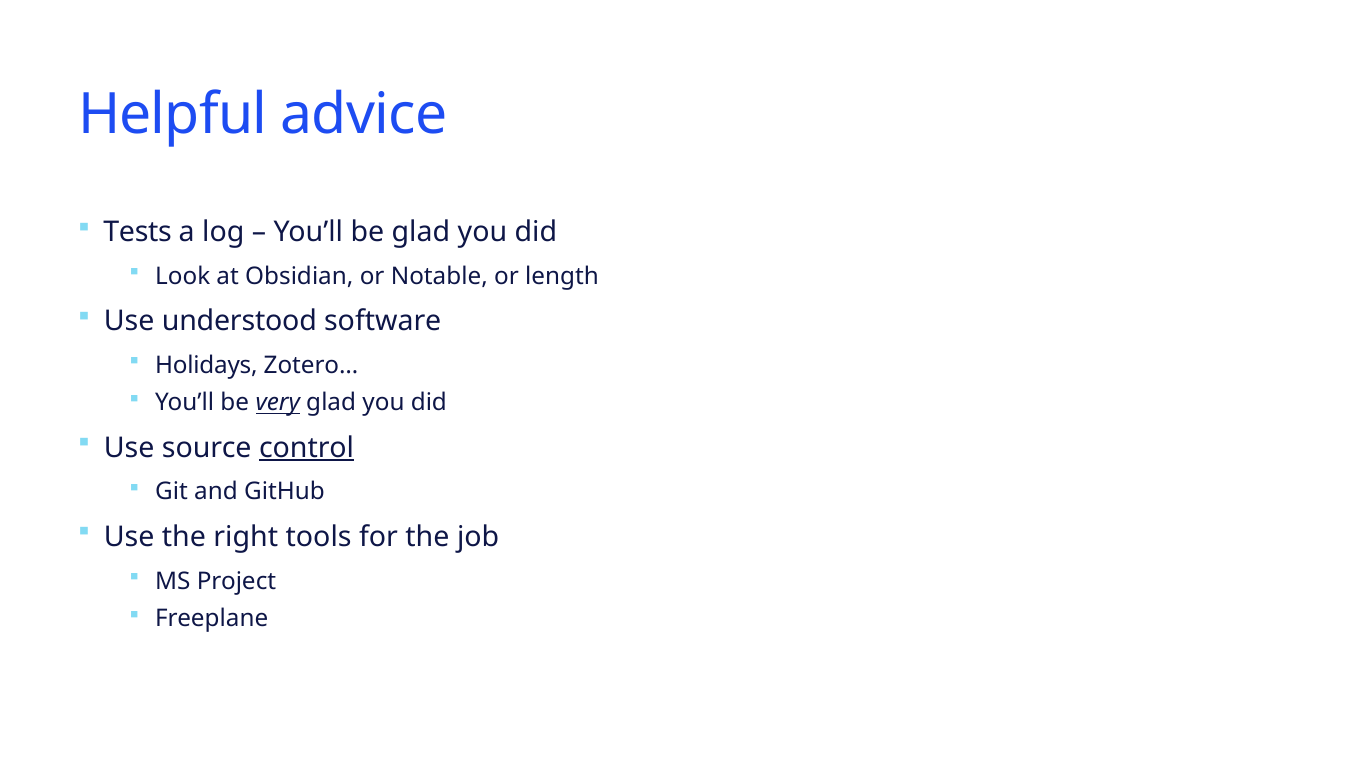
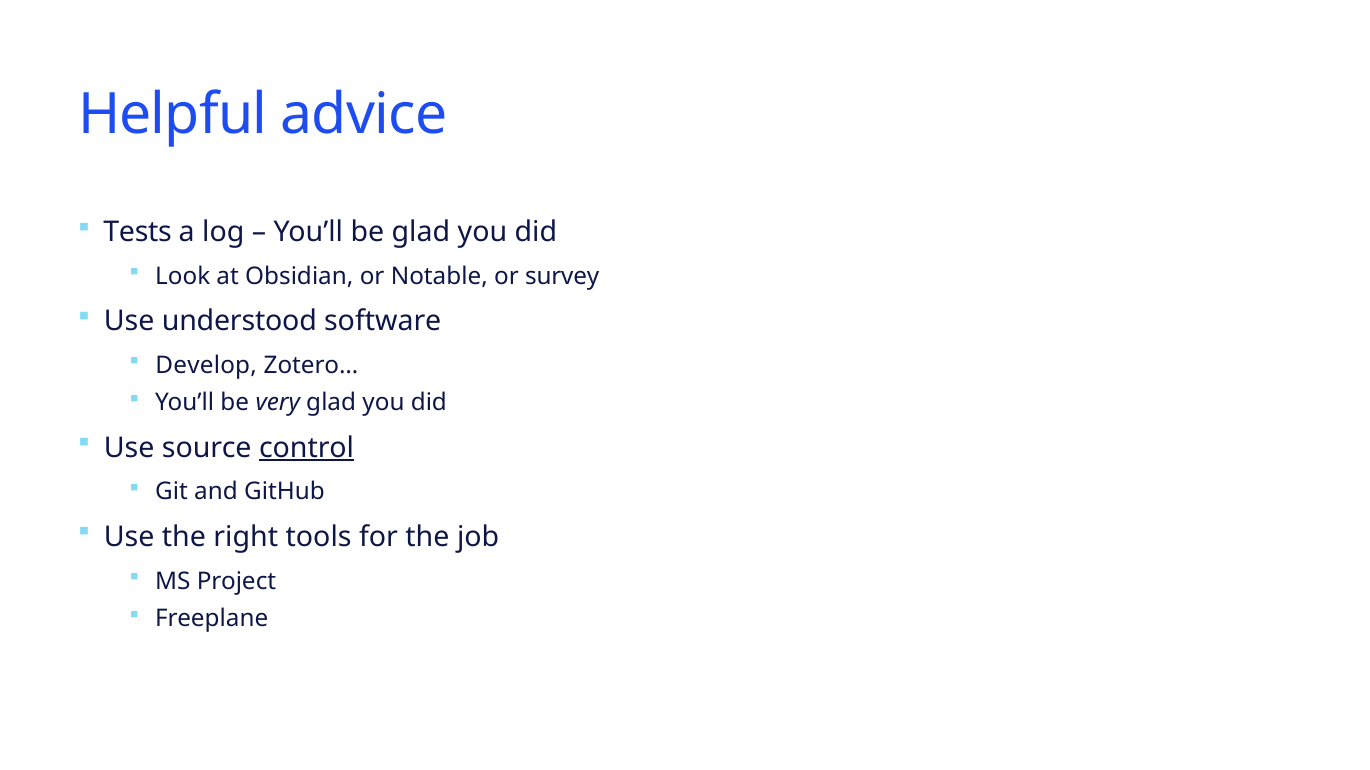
length: length -> survey
Holidays: Holidays -> Develop
very underline: present -> none
